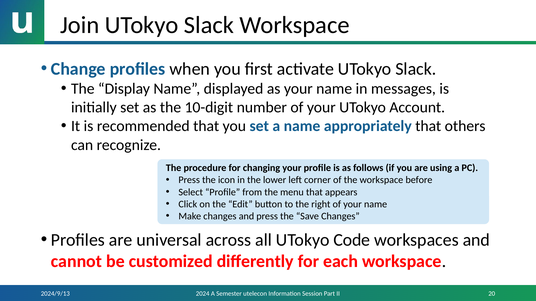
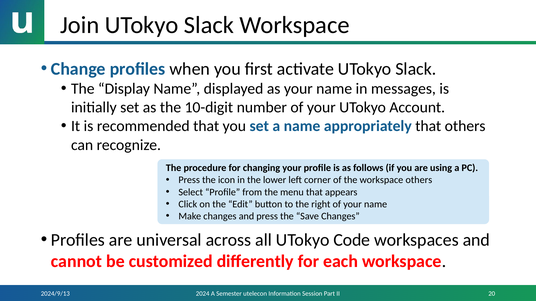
workspace before: before -> others
